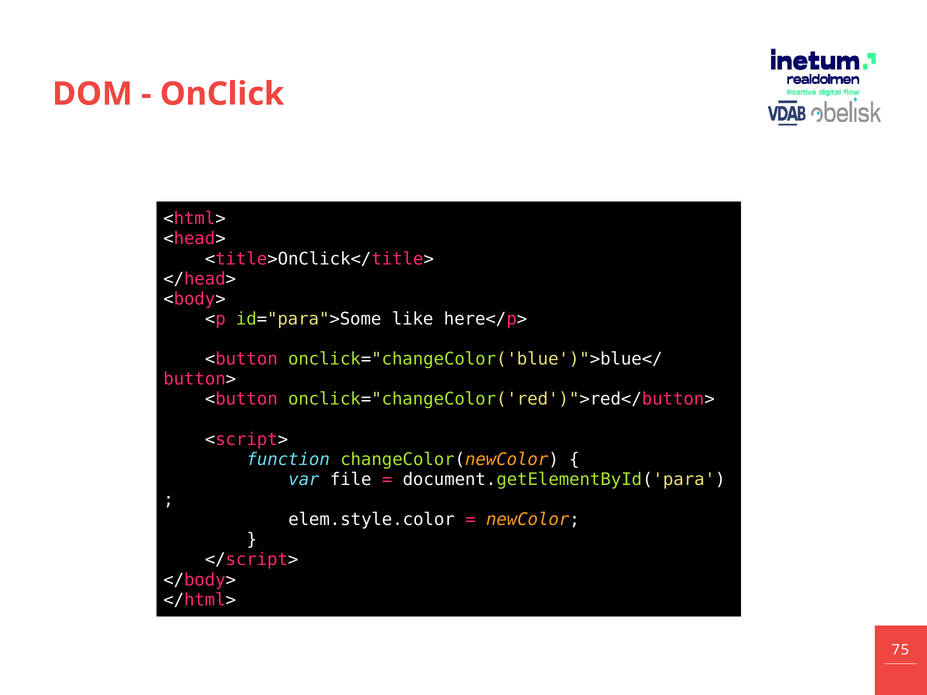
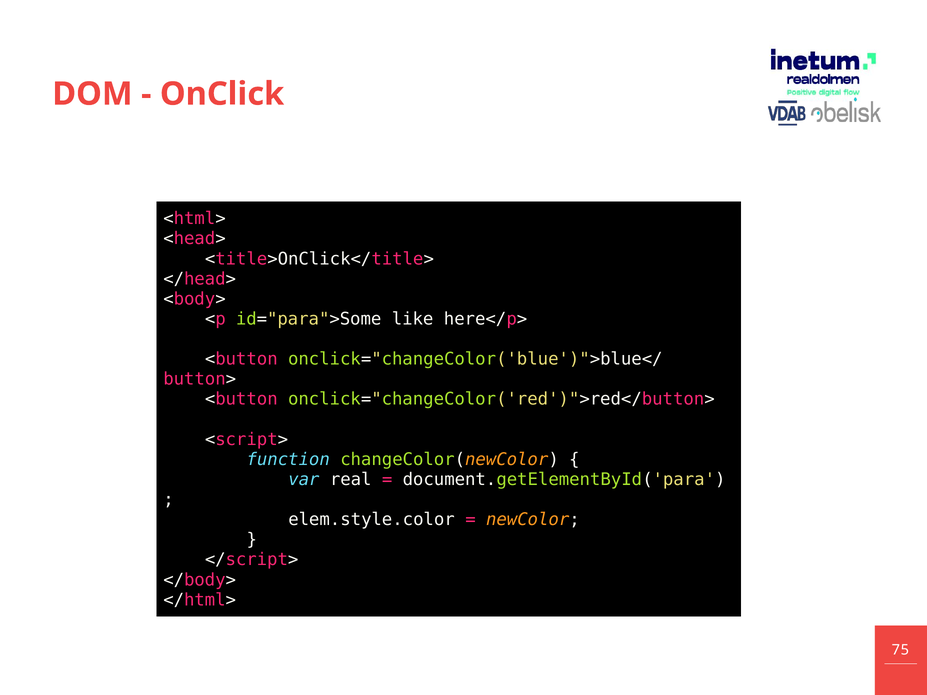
file: file -> real
